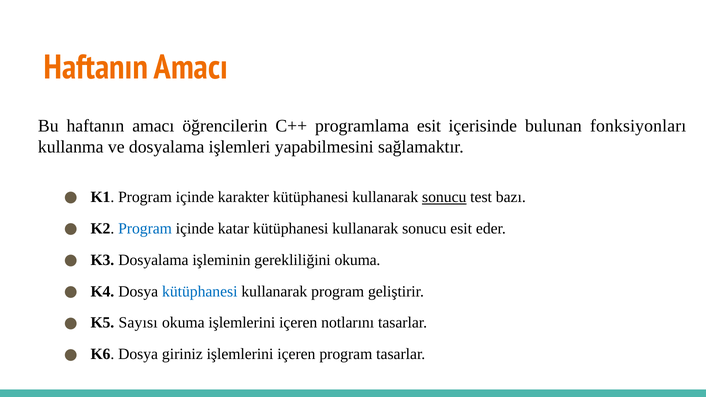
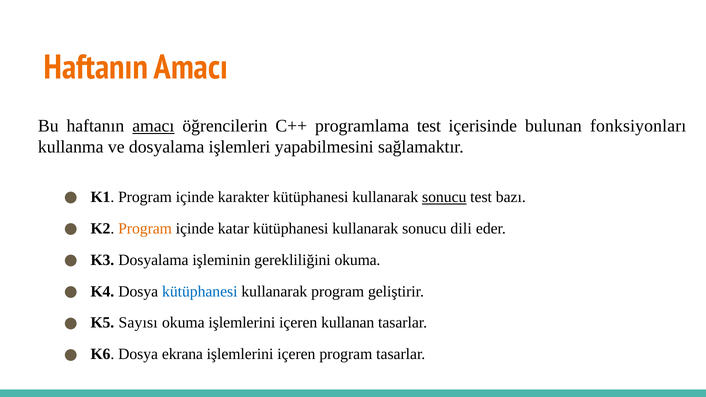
amacı at (153, 126) underline: none -> present
programlama esit: esit -> test
Program at (145, 229) colour: blue -> orange
sonucu esit: esit -> dili
notlarını: notlarını -> kullanan
giriniz: giriniz -> ekrana
